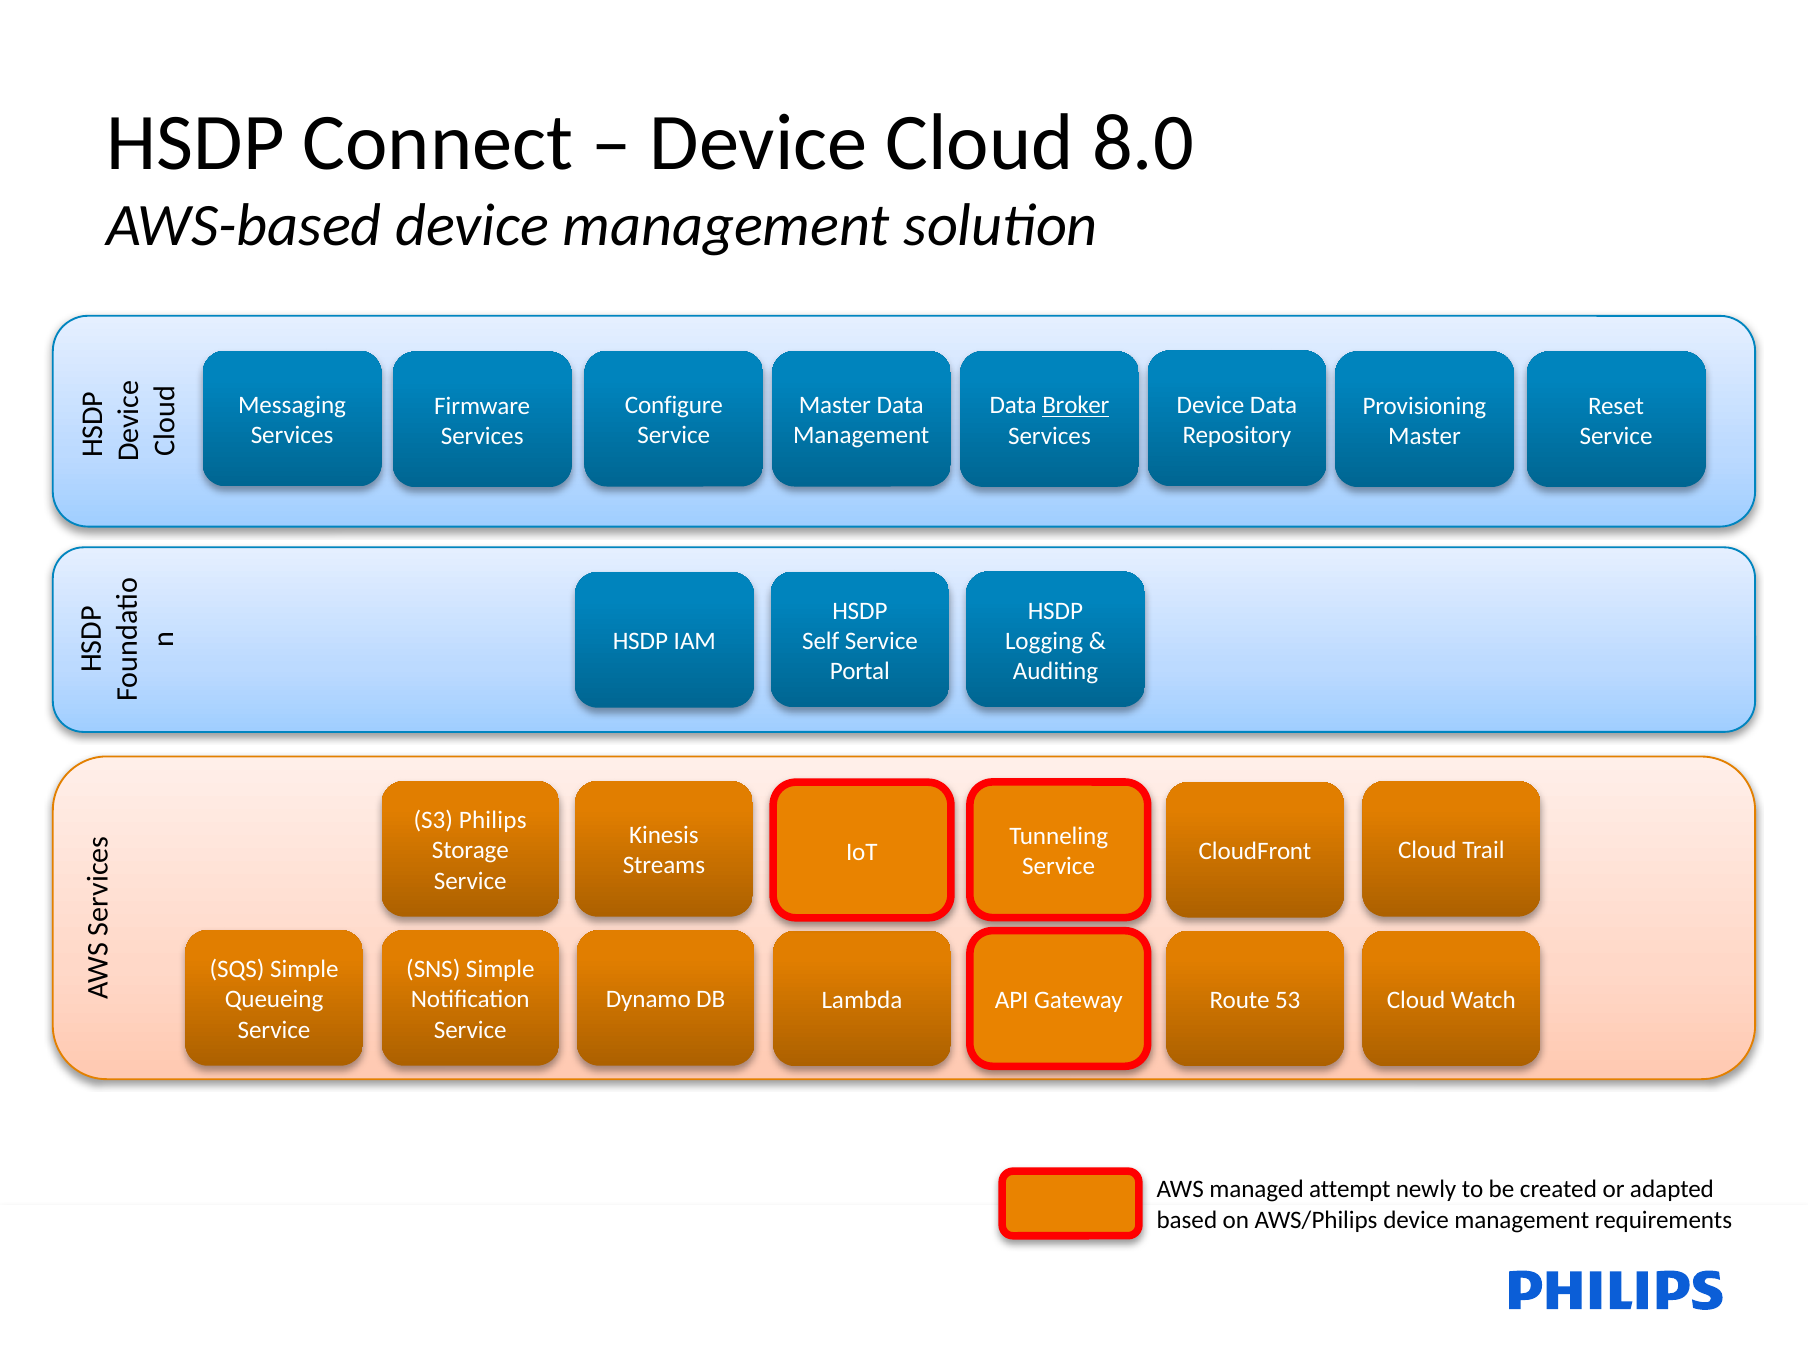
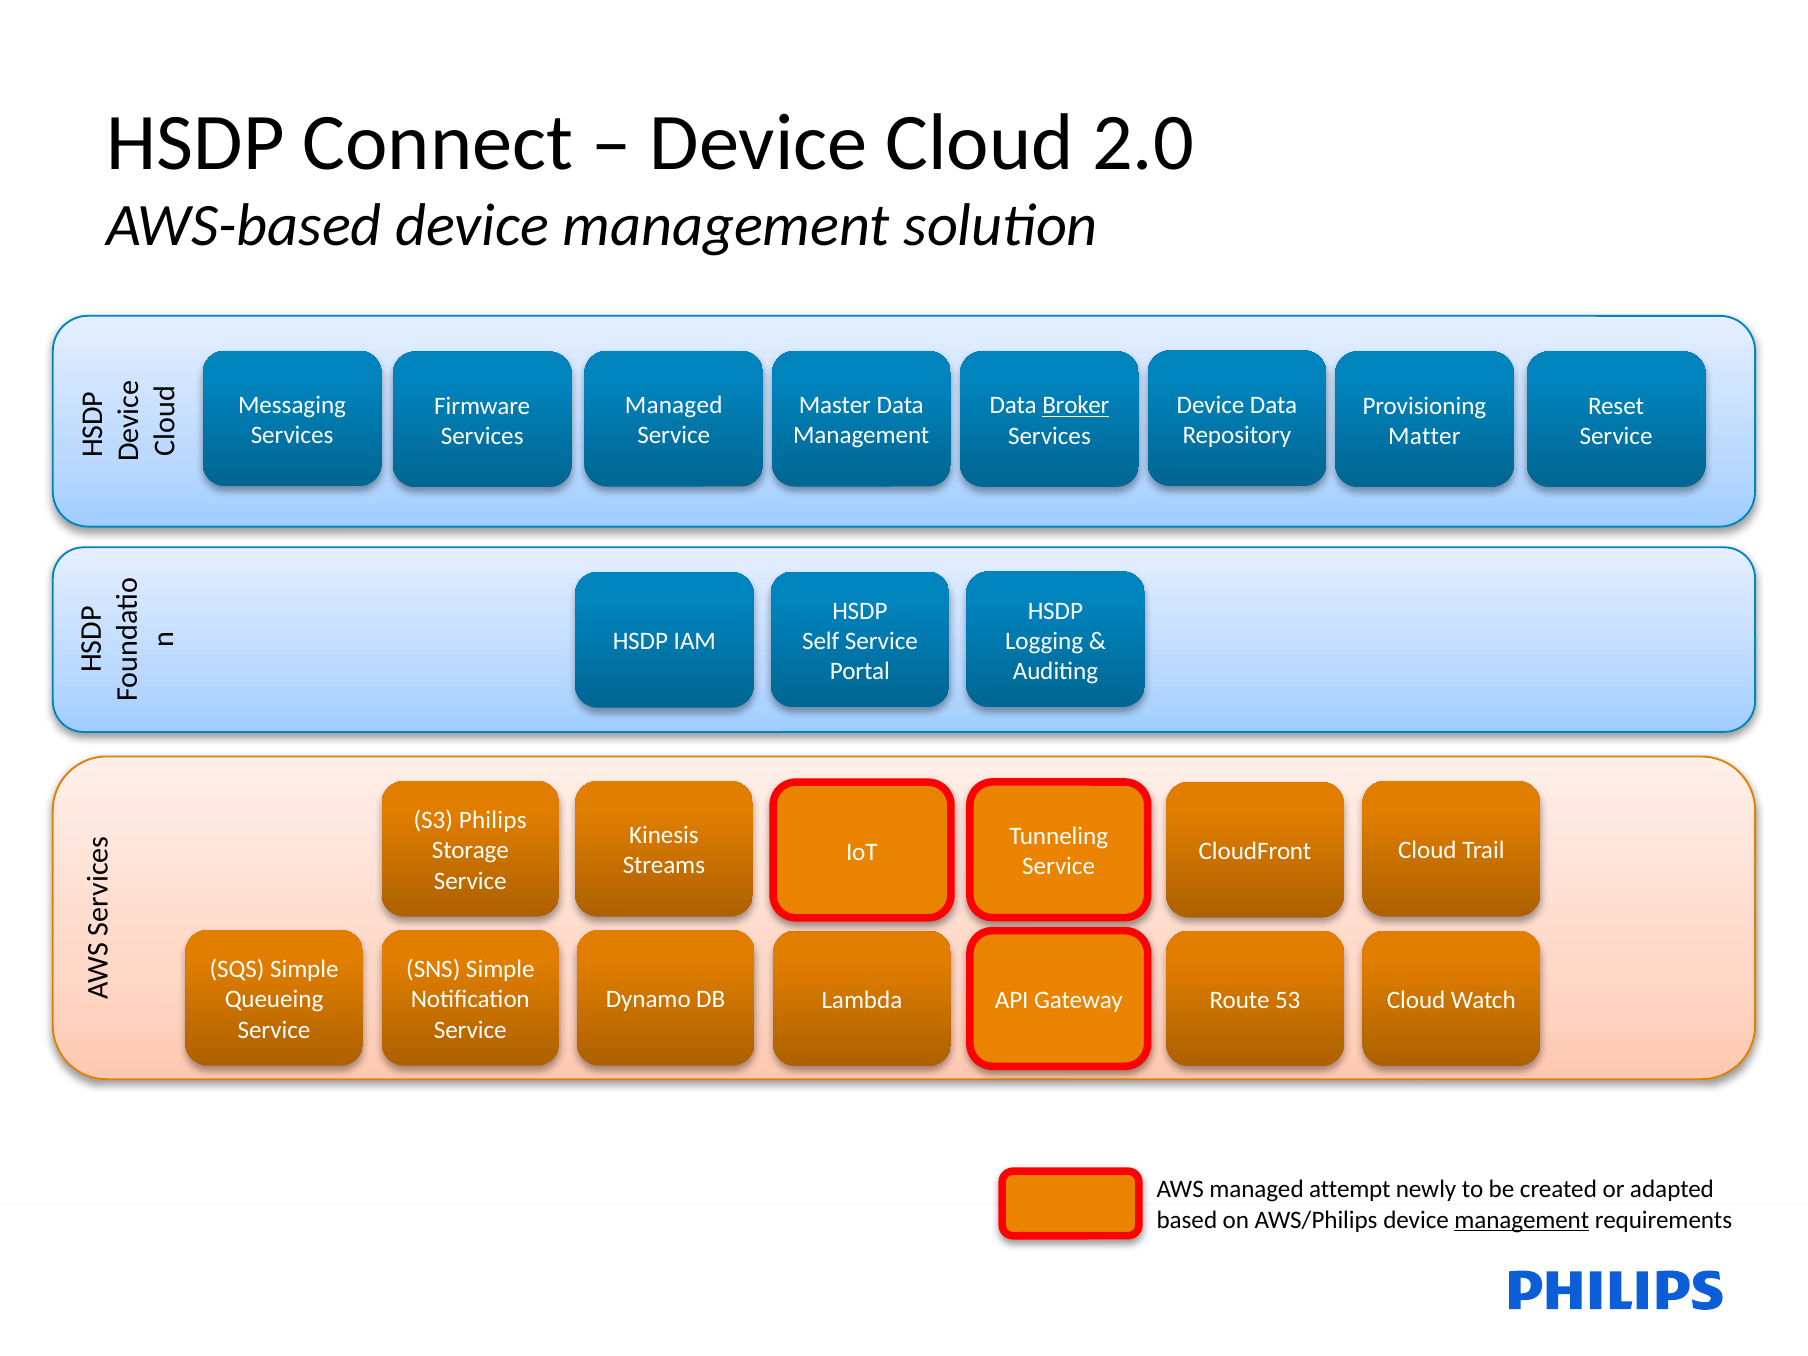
8.0: 8.0 -> 2.0
Configure at (674, 405): Configure -> Managed
Master at (1424, 436): Master -> Matter
management at (1522, 1220) underline: none -> present
